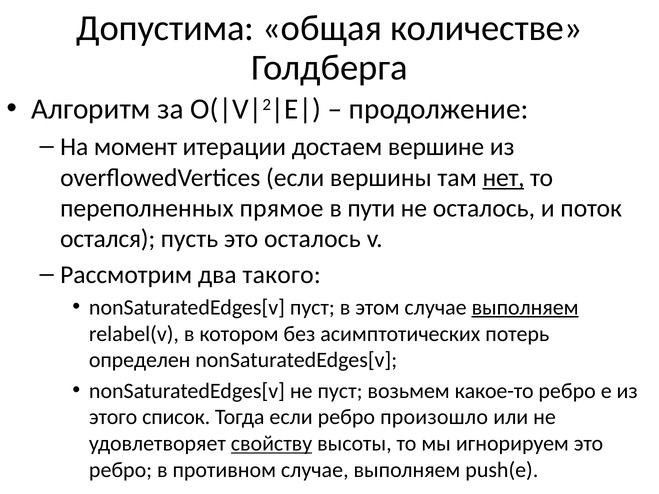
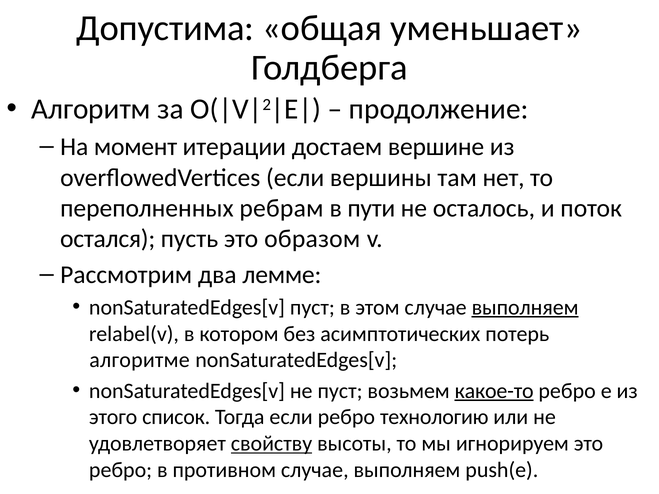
количестве: количестве -> уменьшает
нет underline: present -> none
прямое: прямое -> ребрам
это осталось: осталось -> образом
такого: такого -> лемме
определен: определен -> алгоритме
какое-то underline: none -> present
произошло: произошло -> технологию
